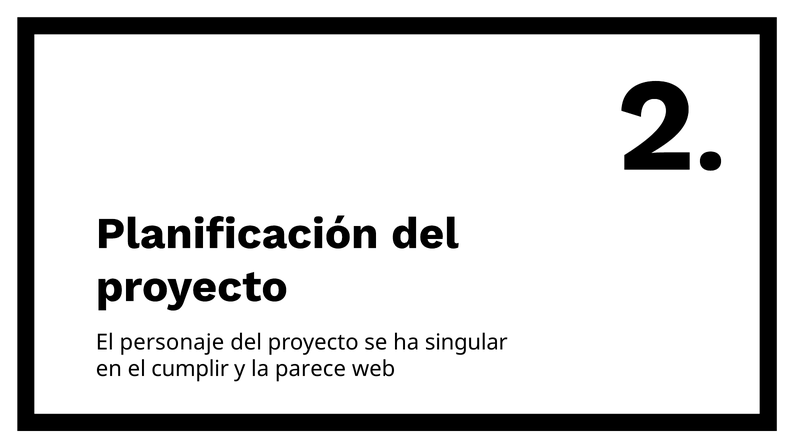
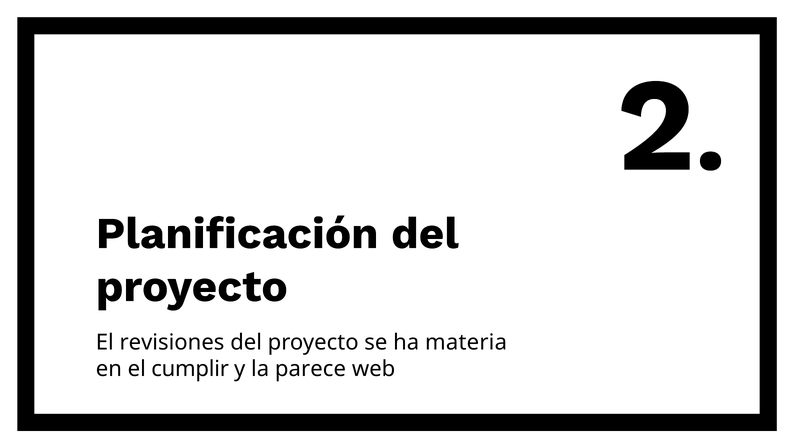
personaje: personaje -> revisiones
singular: singular -> materia
